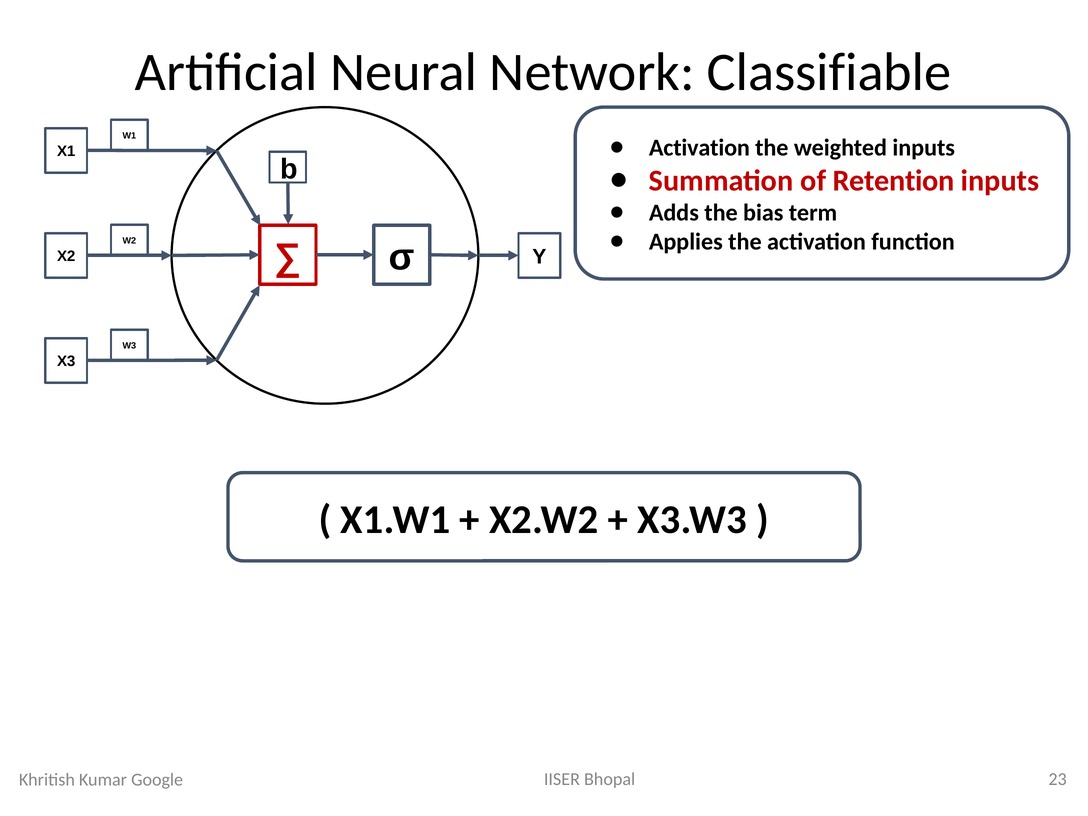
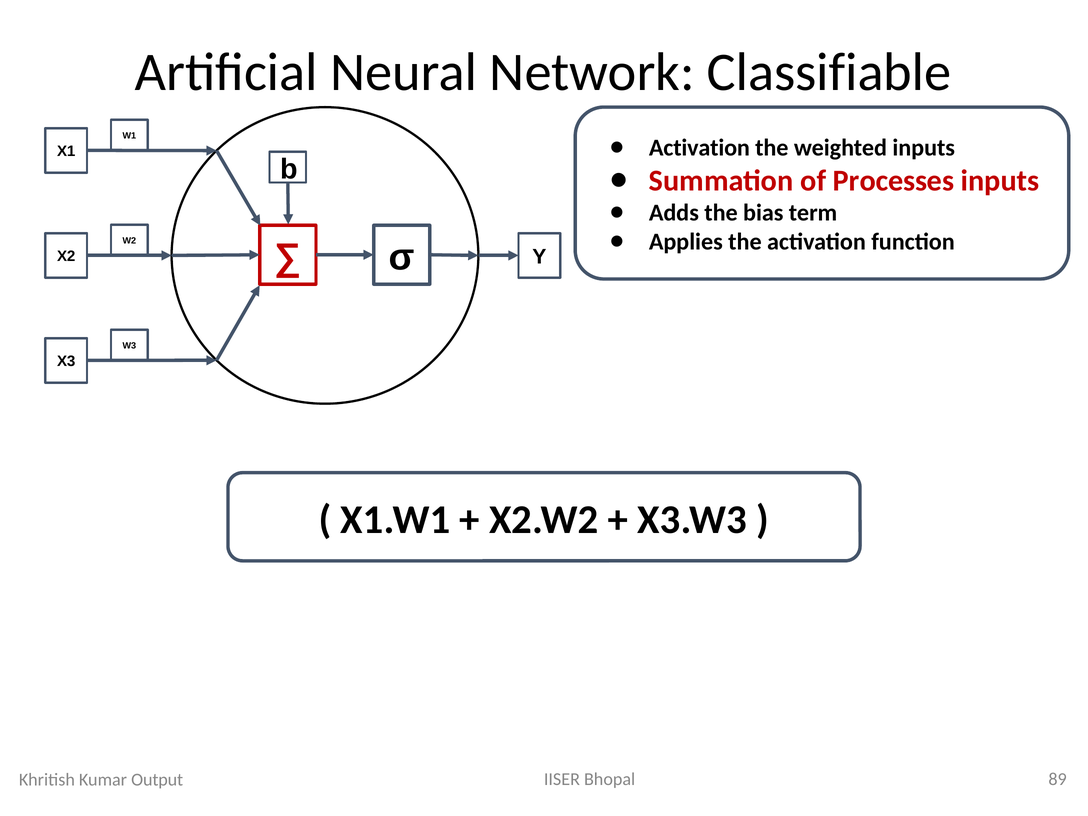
Retention: Retention -> Processes
23: 23 -> 89
Google: Google -> Output
